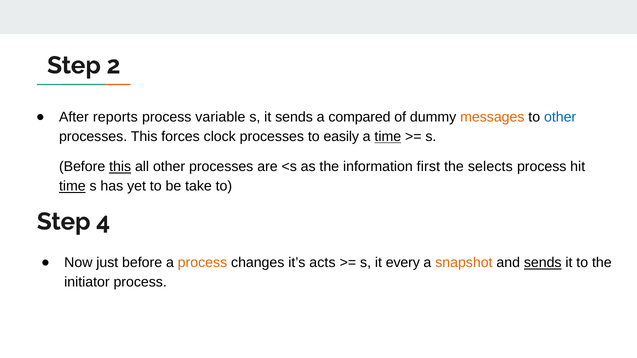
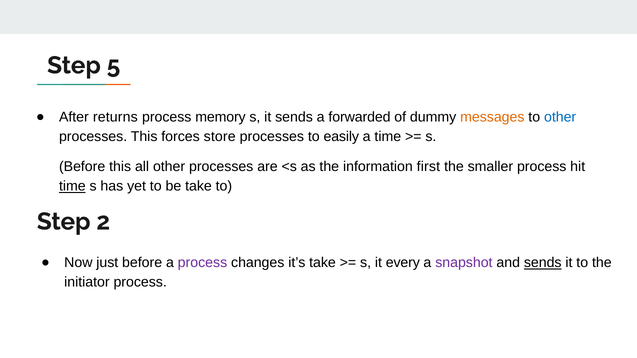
2: 2 -> 5
reports: reports -> returns
variable: variable -> memory
compared: compared -> forwarded
clock: clock -> store
time at (388, 137) underline: present -> none
this at (120, 167) underline: present -> none
selects: selects -> smaller
4: 4 -> 2
process at (202, 263) colour: orange -> purple
it’s acts: acts -> take
snapshot colour: orange -> purple
